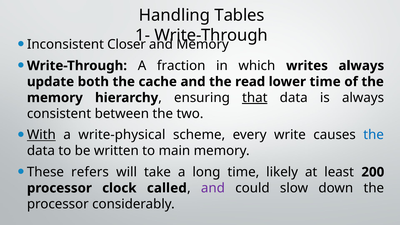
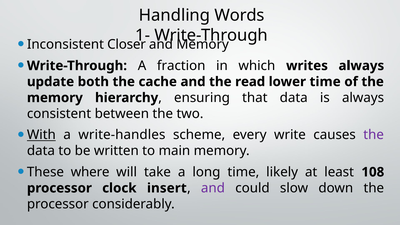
Tables: Tables -> Words
that underline: present -> none
write-physical: write-physical -> write-handles
the at (374, 135) colour: blue -> purple
refers: refers -> where
200: 200 -> 108
called: called -> insert
